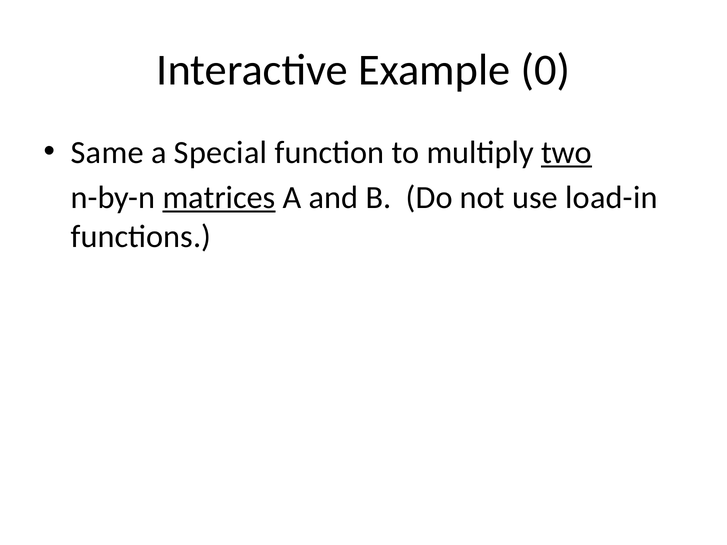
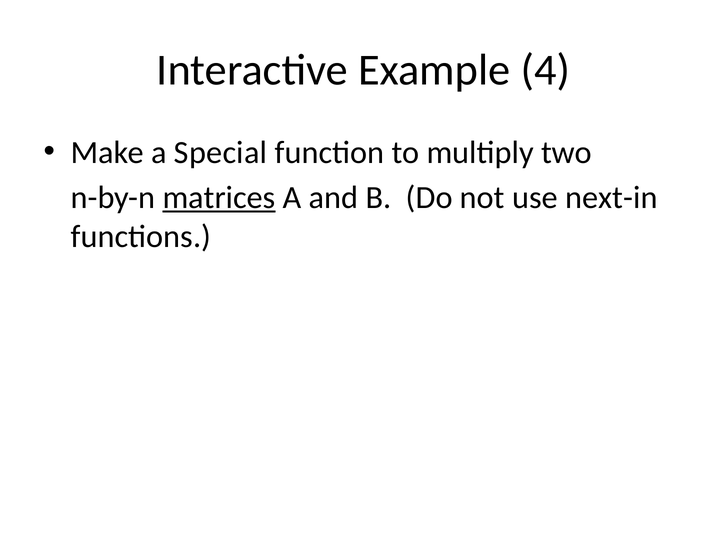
0: 0 -> 4
Same: Same -> Make
two underline: present -> none
load-in: load-in -> next-in
